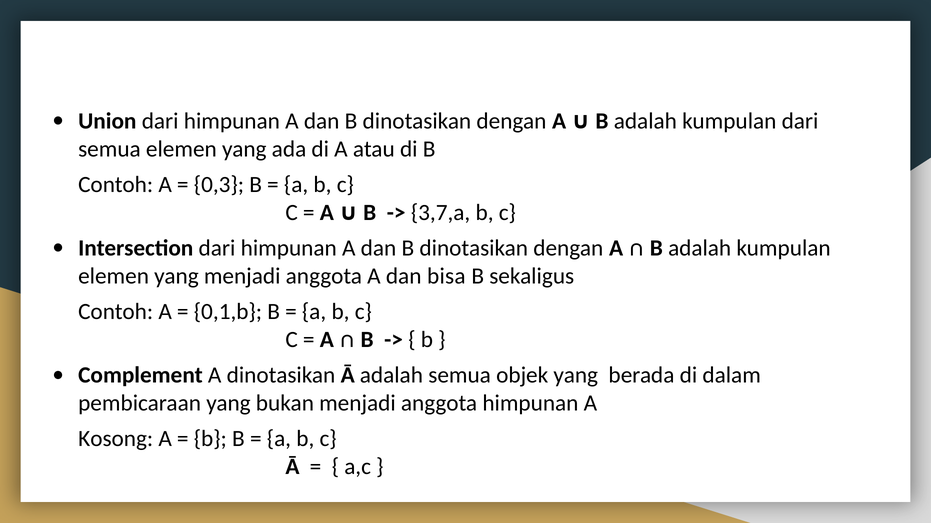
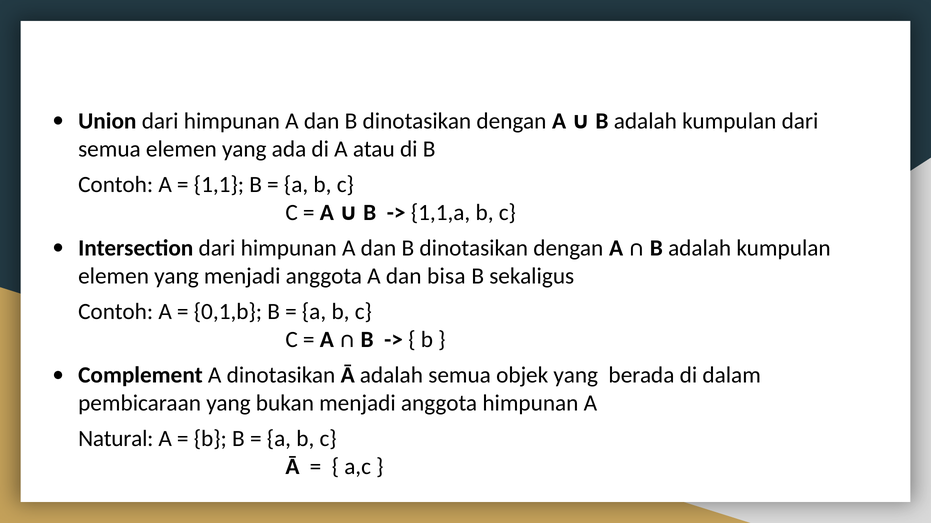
0,3: 0,3 -> 1,1
3,7,a: 3,7,a -> 1,1,a
Kosong: Kosong -> Natural
